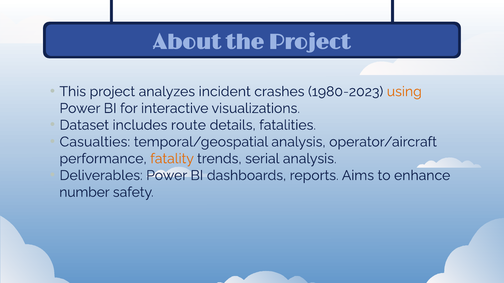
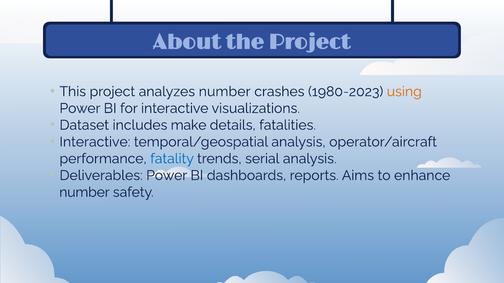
analyzes incident: incident -> number
route: route -> make
Casualties at (95, 142): Casualties -> Interactive
fatality colour: orange -> blue
